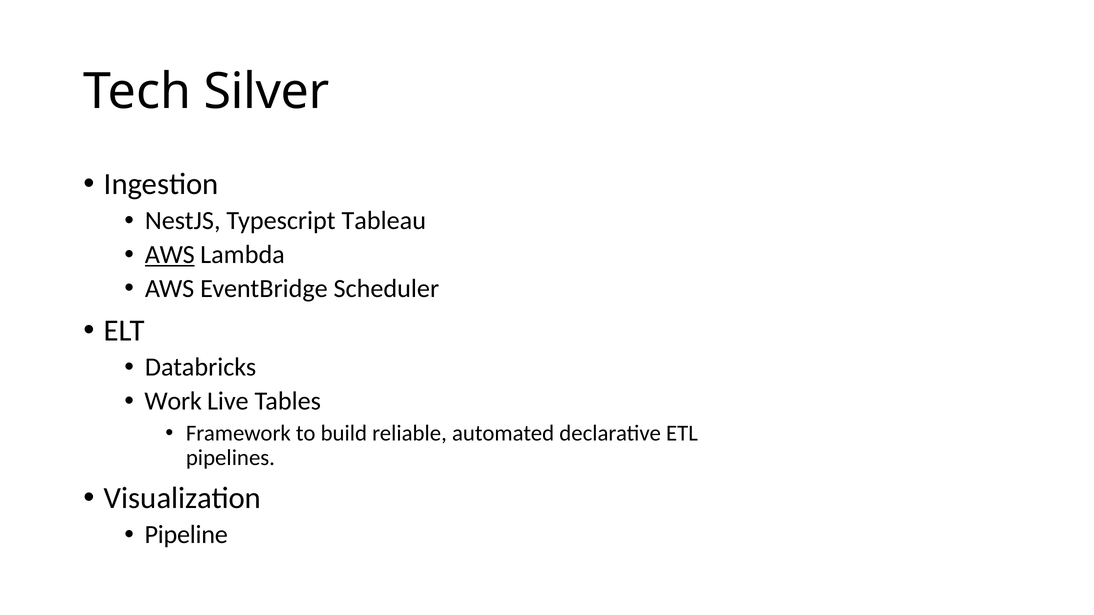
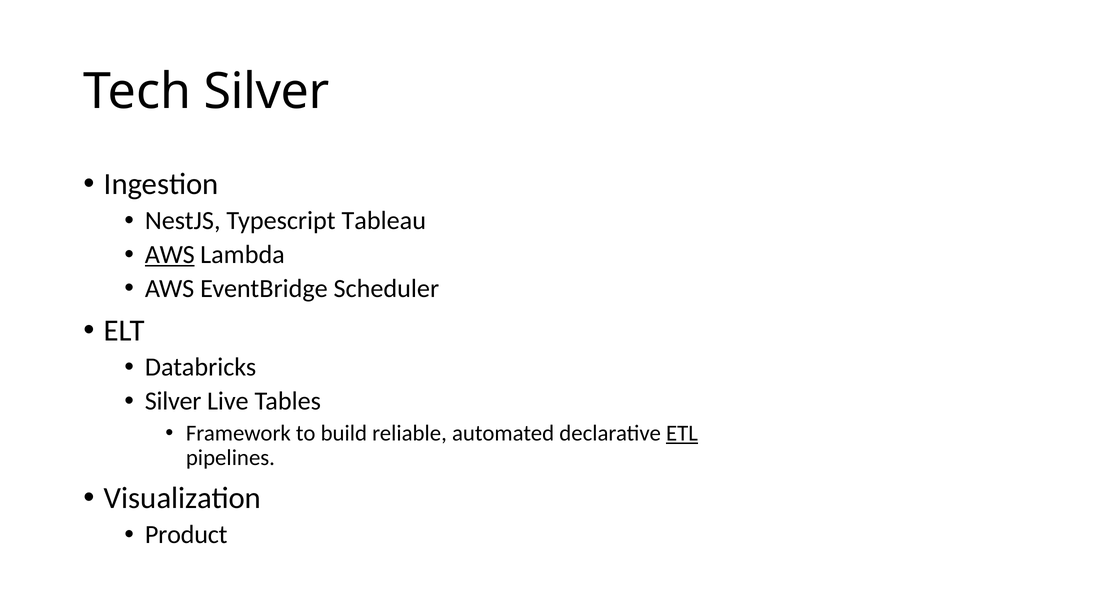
Work at (173, 401): Work -> Silver
ETL underline: none -> present
Pipeline: Pipeline -> Product
